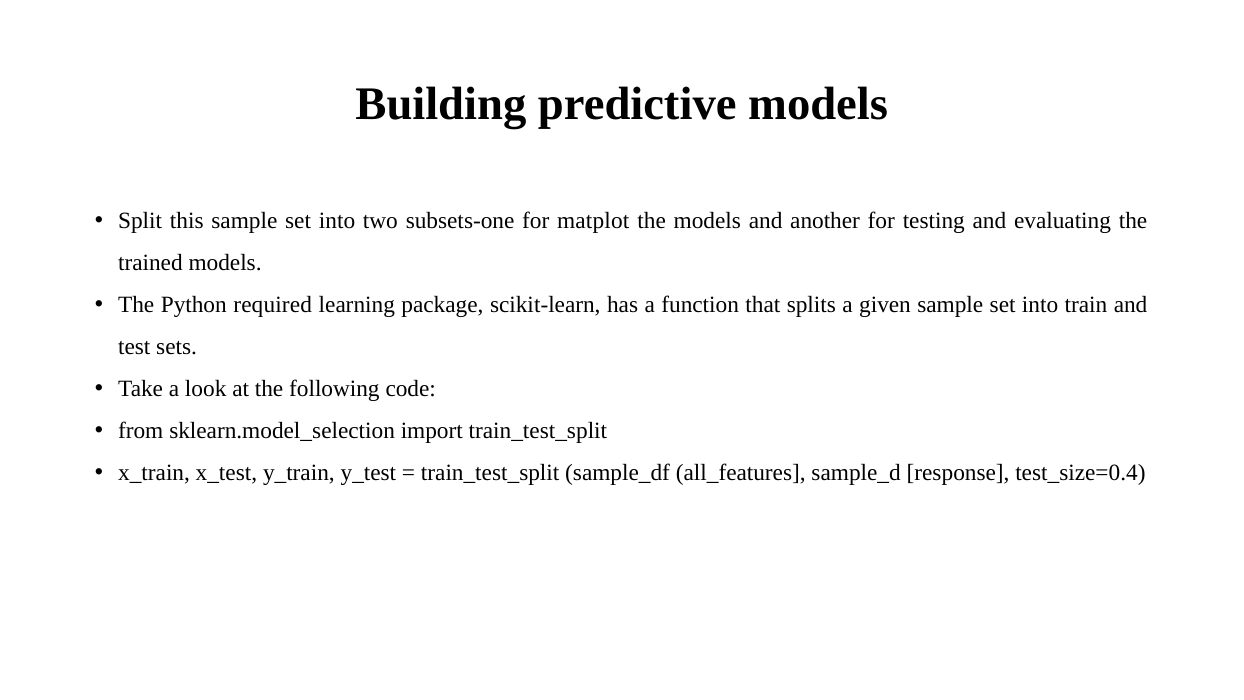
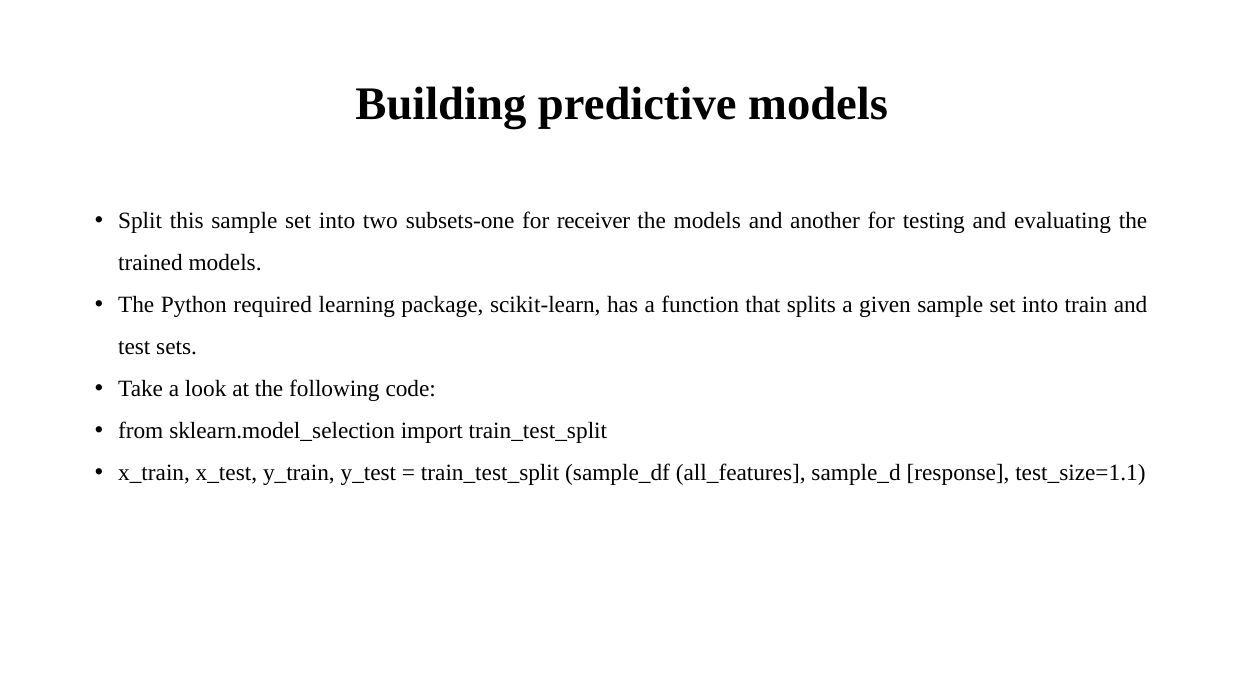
matplot: matplot -> receiver
test_size=0.4: test_size=0.4 -> test_size=1.1
